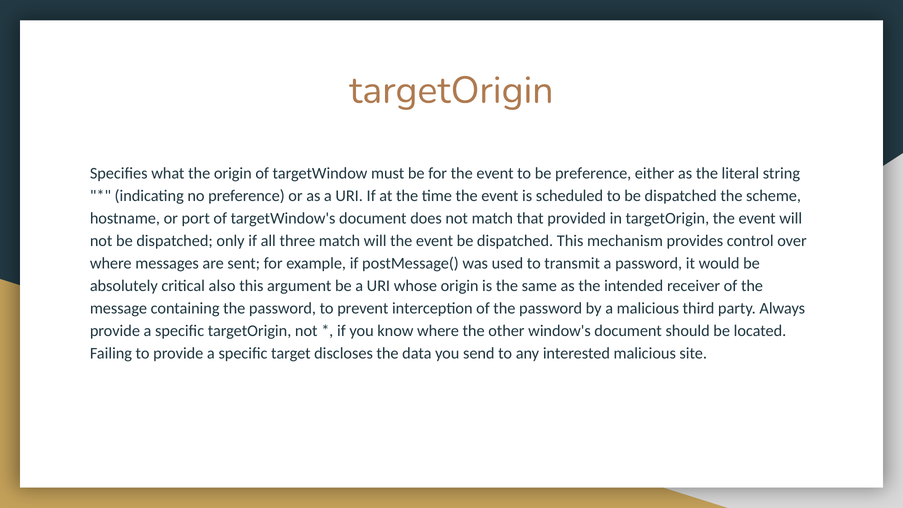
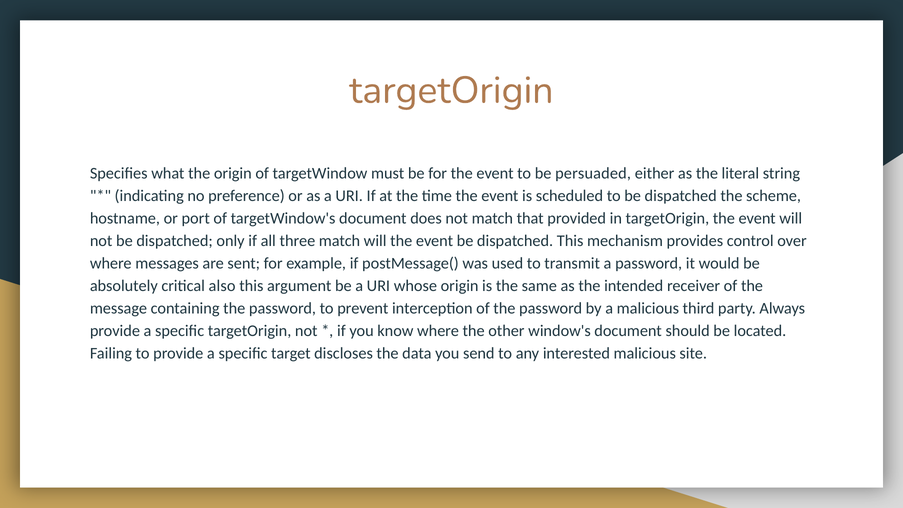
be preference: preference -> persuaded
